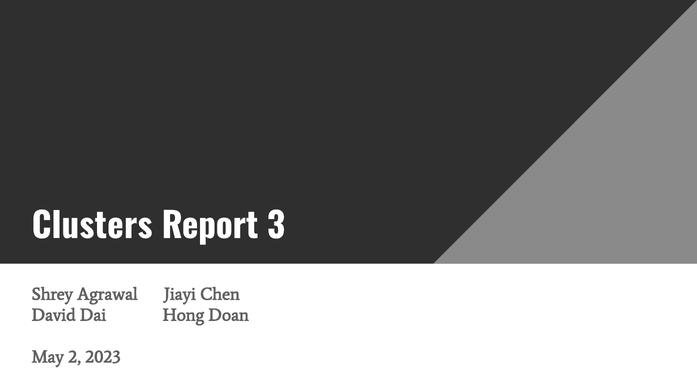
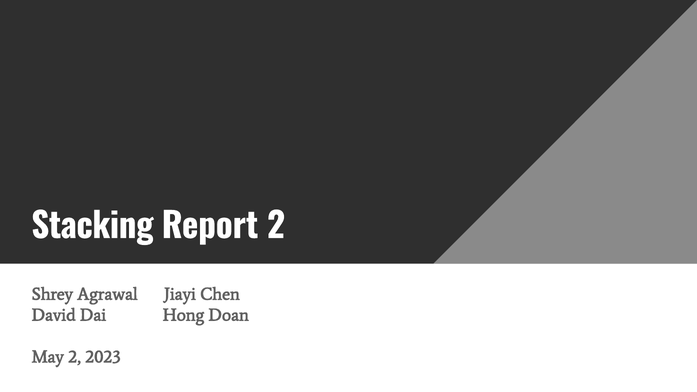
Clusters: Clusters -> Stacking
Report 3: 3 -> 2
